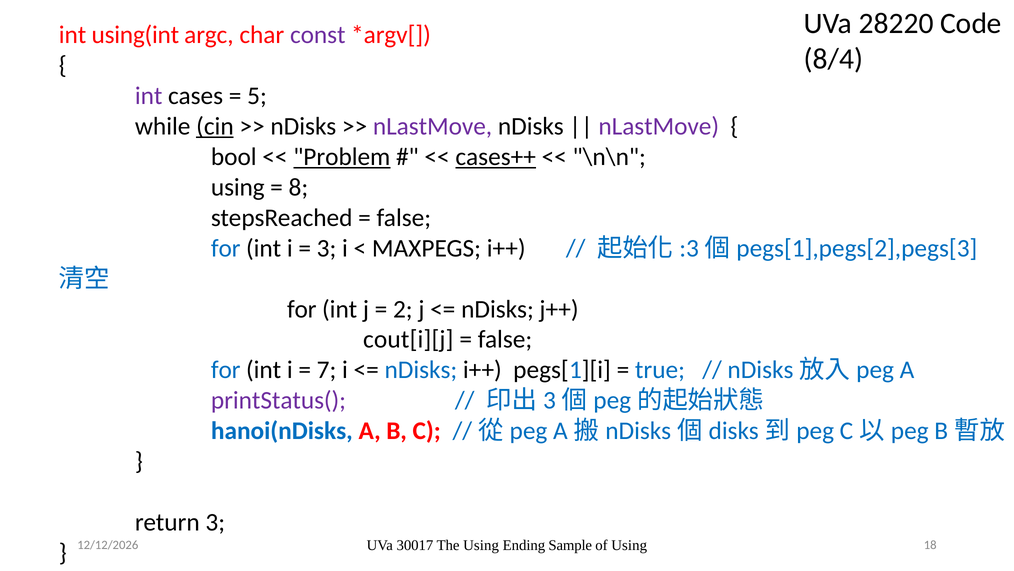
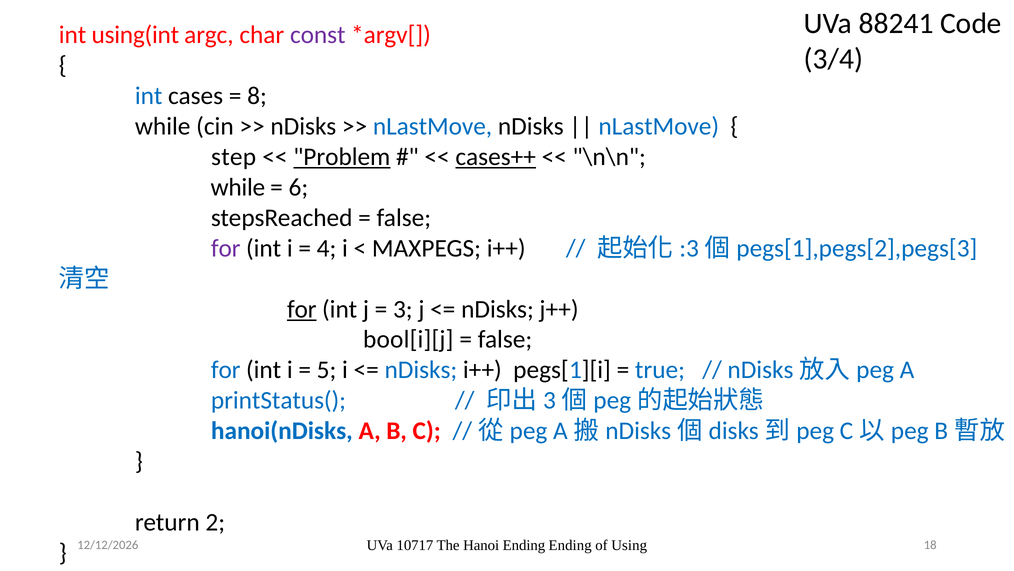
28220: 28220 -> 88241
8/4: 8/4 -> 3/4
int at (149, 96) colour: purple -> blue
5: 5 -> 8
cin underline: present -> none
nLastMove at (433, 126) colour: purple -> blue
nLastMove at (659, 126) colour: purple -> blue
bool: bool -> step
using at (238, 187): using -> while
8: 8 -> 6
for at (226, 248) colour: blue -> purple
3 at (327, 248): 3 -> 4
for at (302, 309) underline: none -> present
2: 2 -> 3
cout[i][j: cout[i][j -> bool[i][j
7: 7 -> 5
printStatus( colour: purple -> blue
return 3: 3 -> 2
30017: 30017 -> 10717
The Using: Using -> Hanoi
Ending Sample: Sample -> Ending
